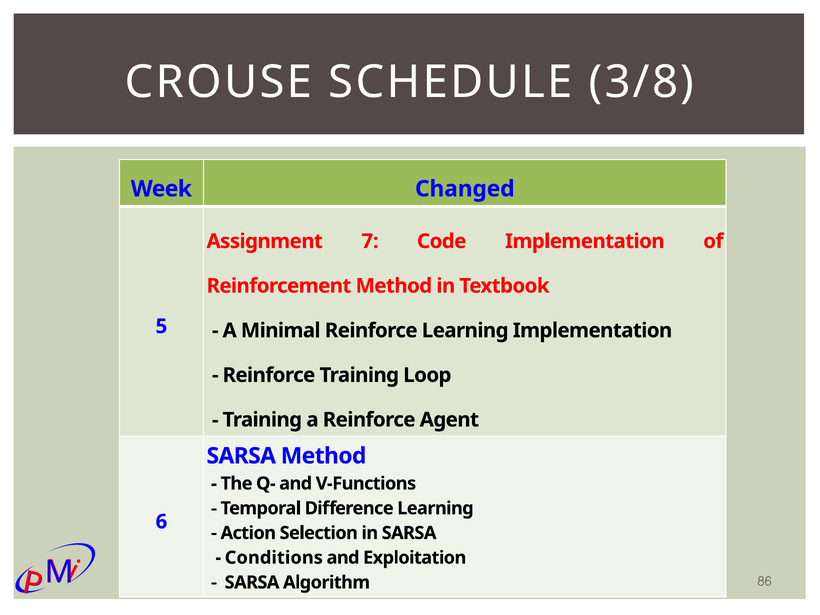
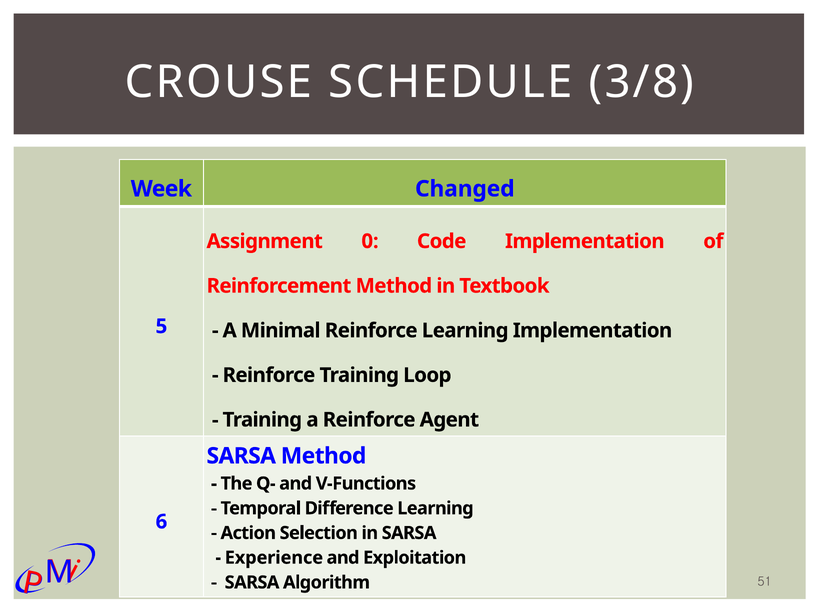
7: 7 -> 0
Conditions: Conditions -> Experience
86: 86 -> 51
